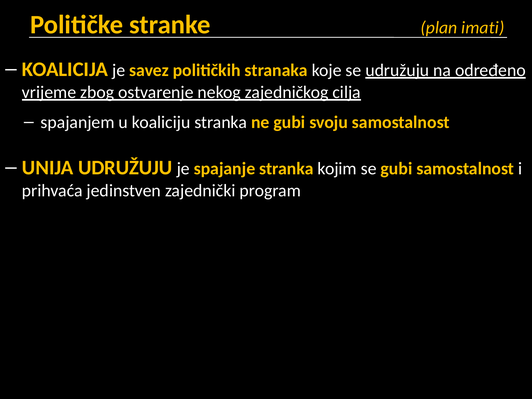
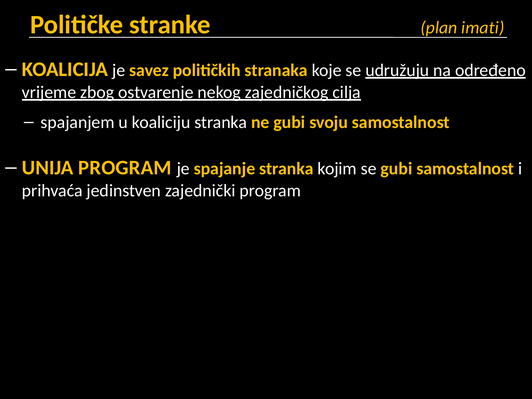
UNIJA UDRUŽUJU: UDRUŽUJU -> PROGRAM
